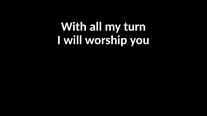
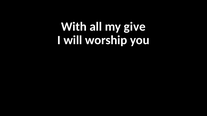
turn: turn -> give
